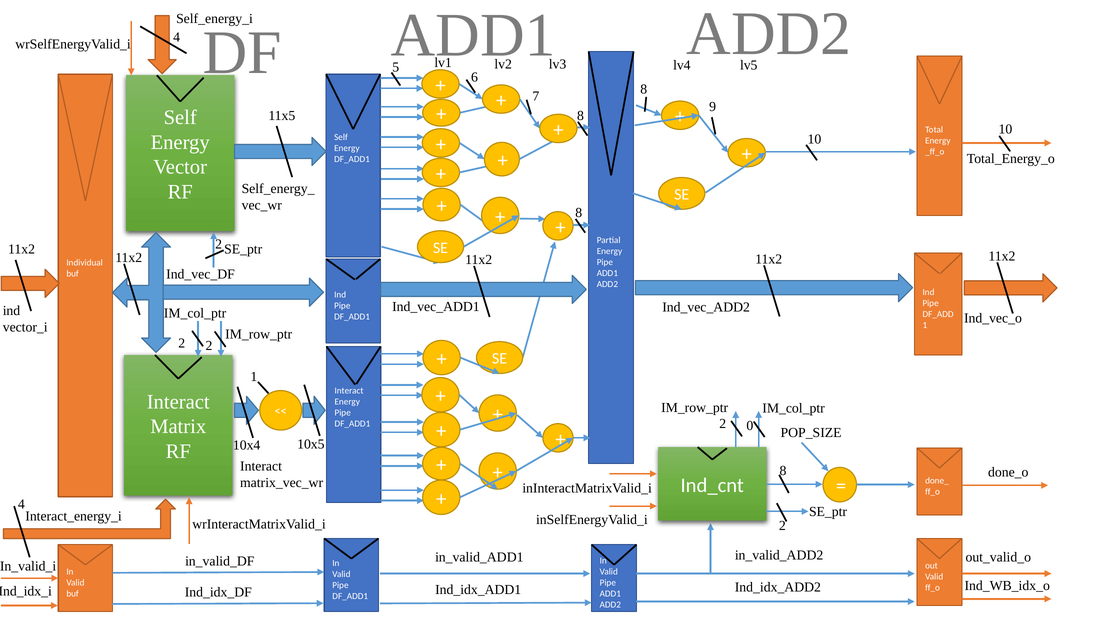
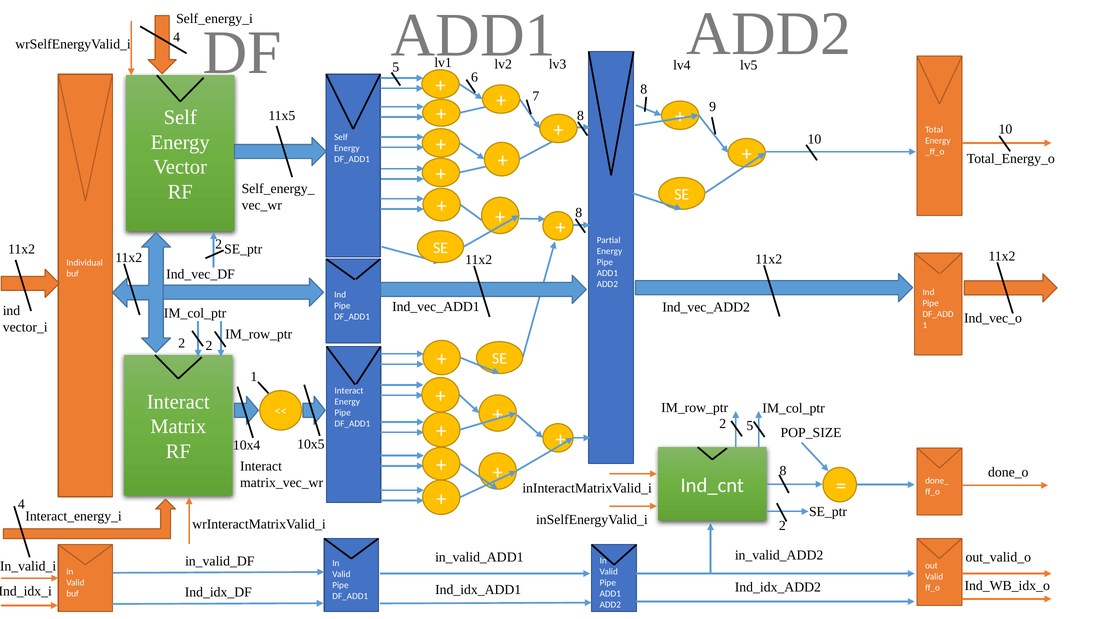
2 0: 0 -> 5
